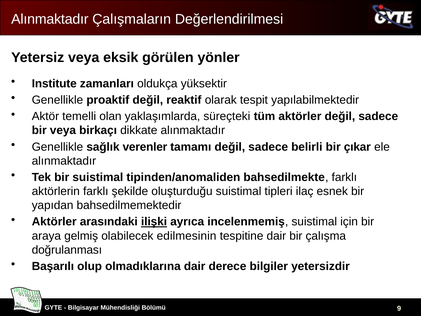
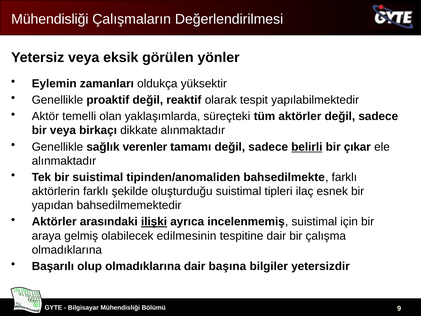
Alınmaktadır at (50, 19): Alınmaktadır -> Mühendisliği
Institute: Institute -> Eylemin
belirli underline: none -> present
doğrulanması at (67, 250): doğrulanması -> olmadıklarına
derece: derece -> başına
